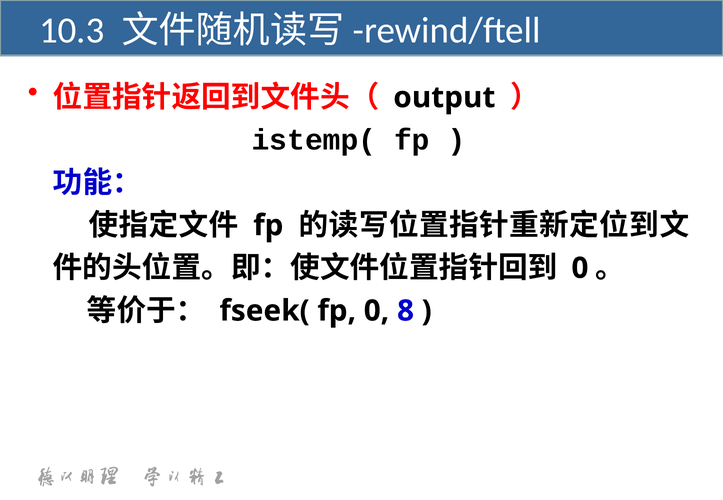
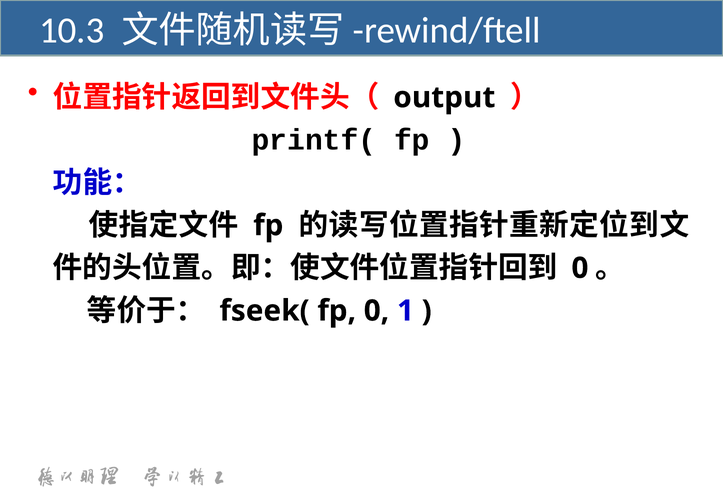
istemp(: istemp( -> printf(
8: 8 -> 1
